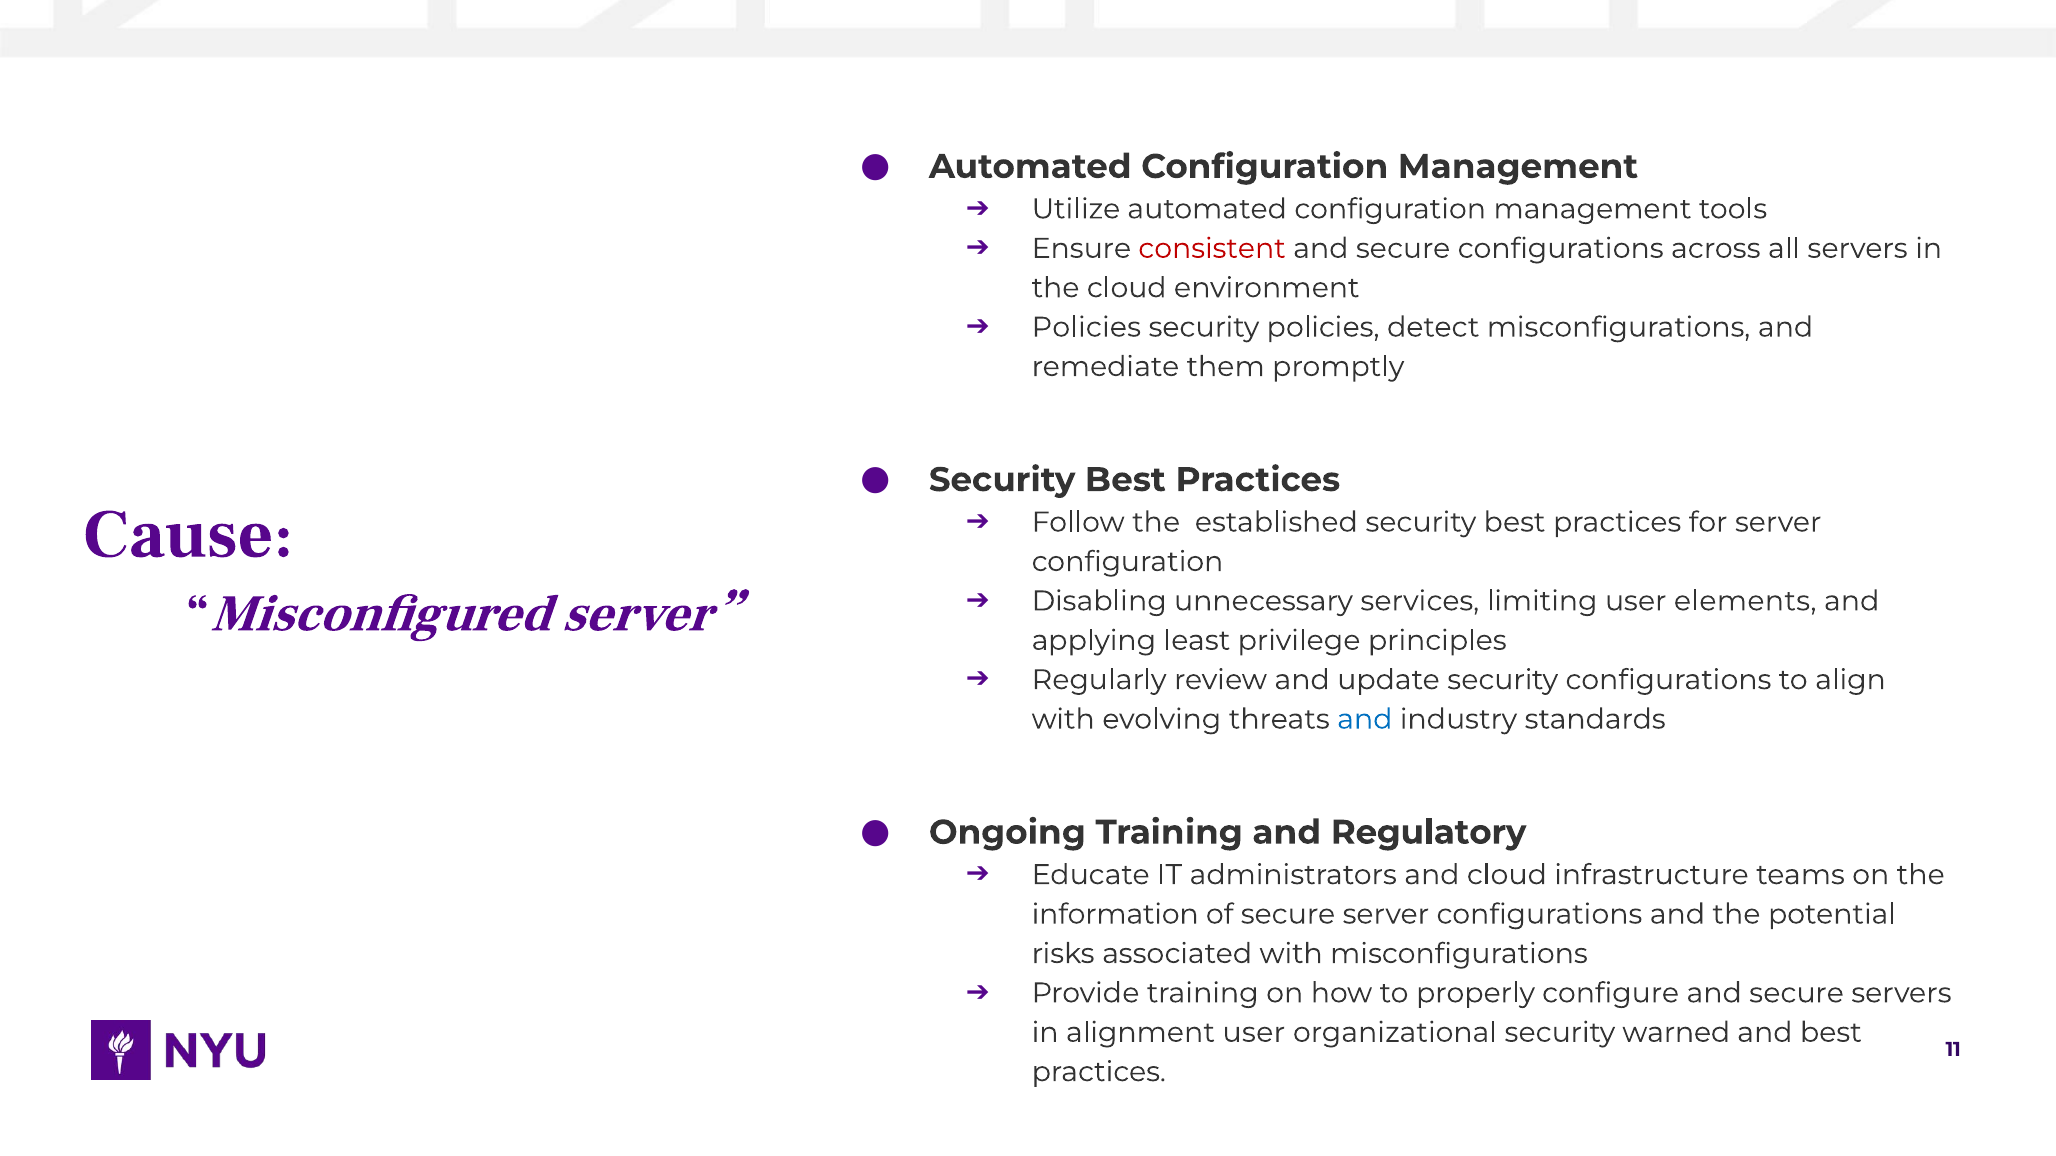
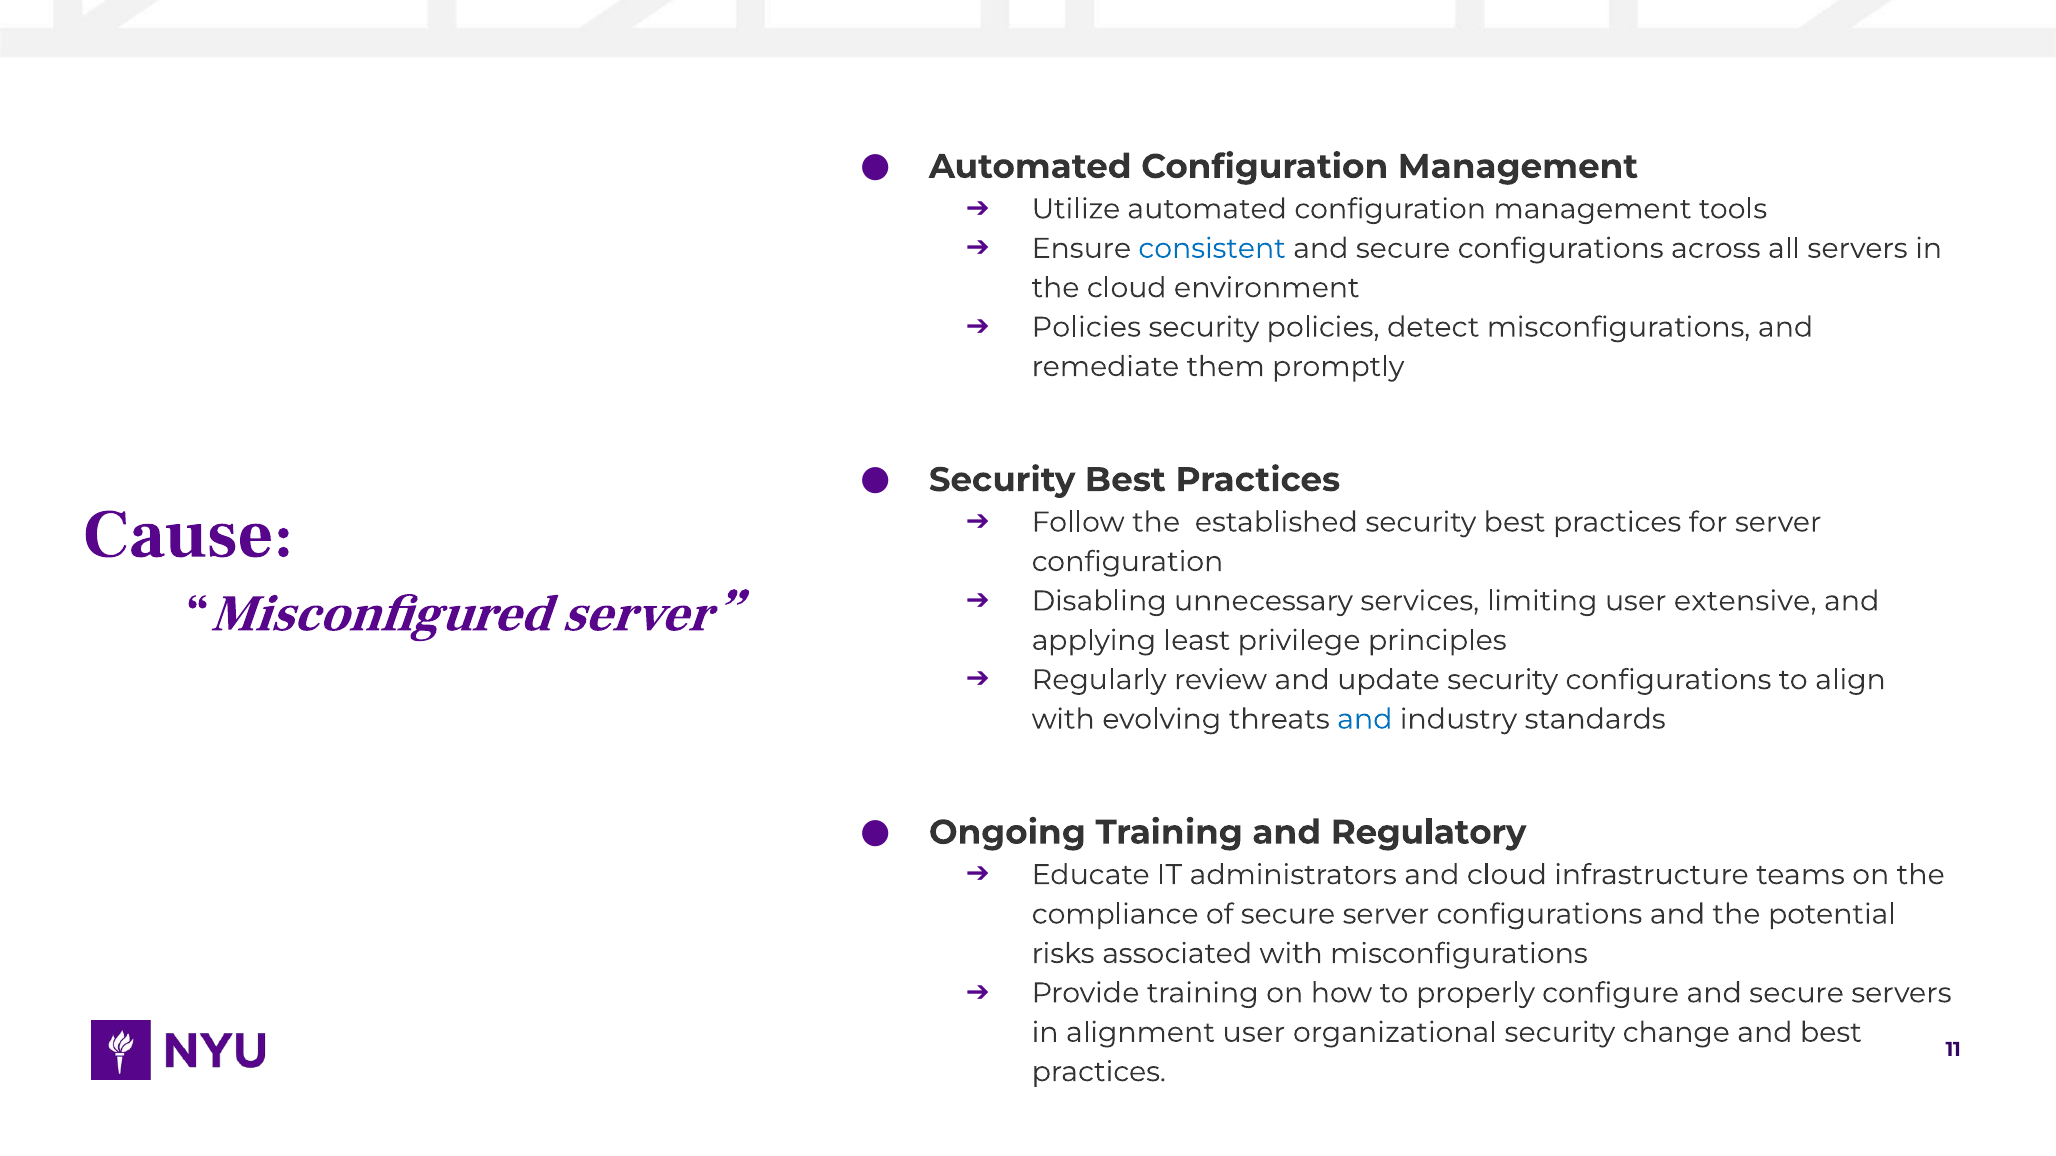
consistent colour: red -> blue
elements: elements -> extensive
information: information -> compliance
warned: warned -> change
